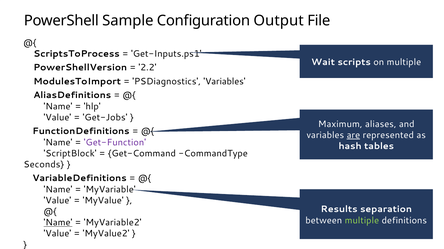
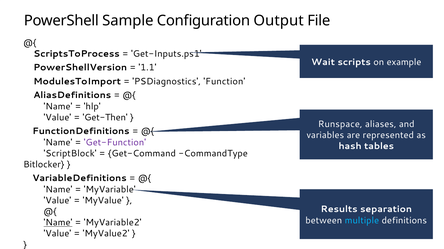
on multiple: multiple -> example
2.2: 2.2 -> 1.1
PSDiagnostics Variables: Variables -> Function
Get-Jobs: Get-Jobs -> Get-Then
Maximum: Maximum -> Runspace
are underline: present -> none
Seconds: Seconds -> Bitlocker
multiple at (362, 221) colour: light green -> light blue
